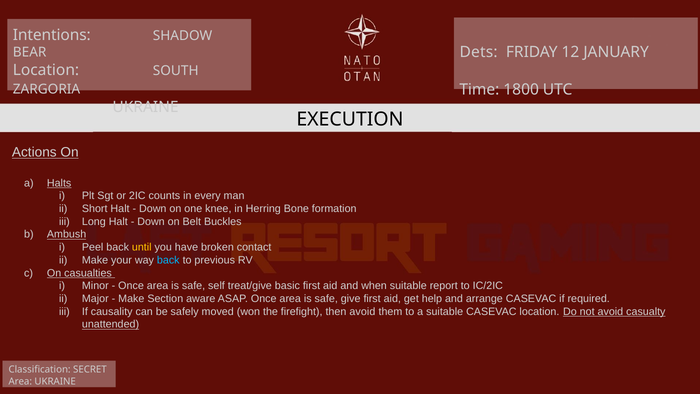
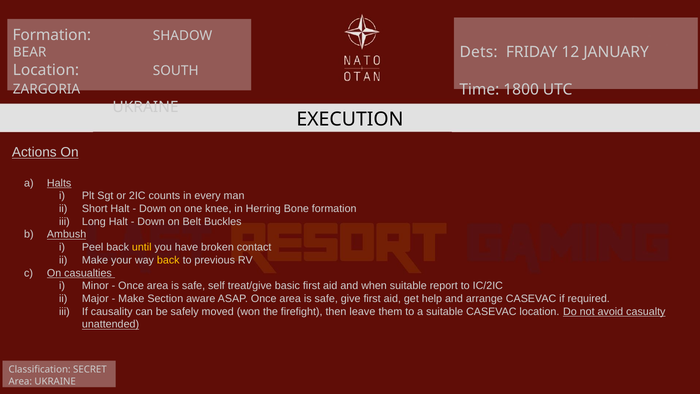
Intentions at (52, 35): Intentions -> Formation
back at (168, 260) colour: light blue -> yellow
then avoid: avoid -> leave
